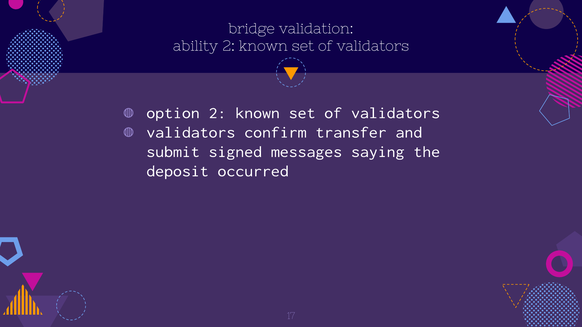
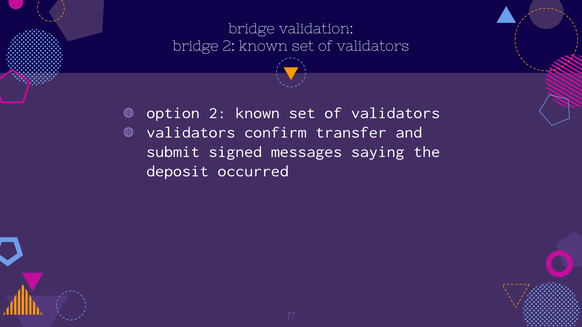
ability at (196, 46): ability -> bridge
